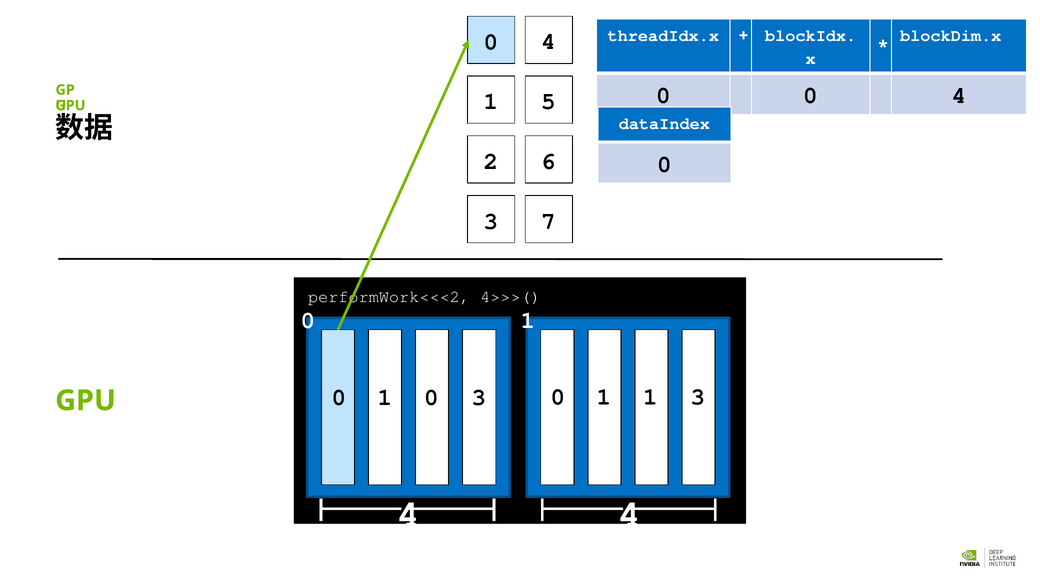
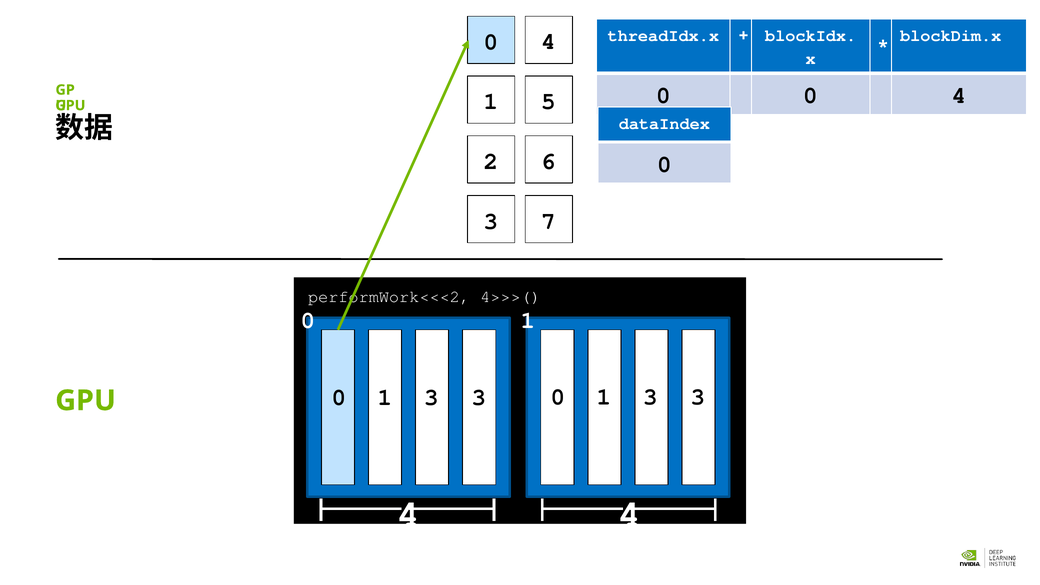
0 at (431, 397): 0 -> 3
1 at (650, 397): 1 -> 3
